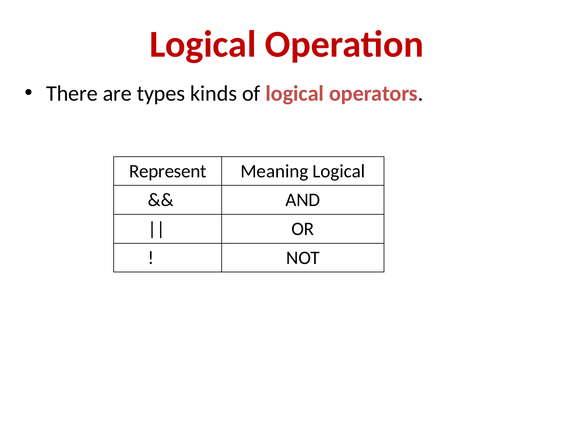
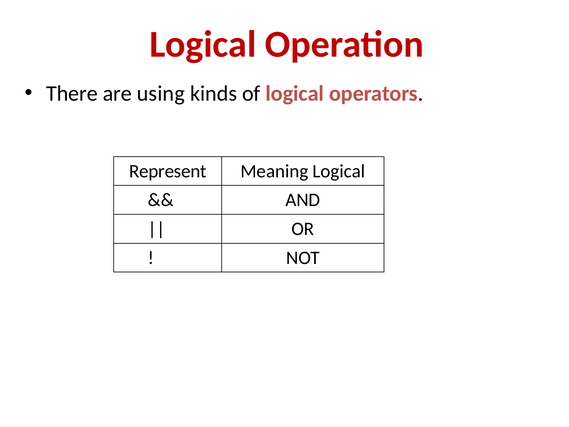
types: types -> using
